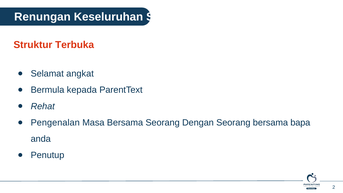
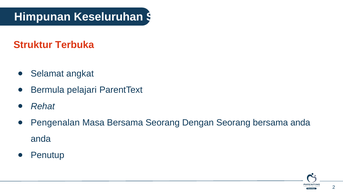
Renungan: Renungan -> Himpunan
kepada: kepada -> pelajari
bersama bapa: bapa -> anda
